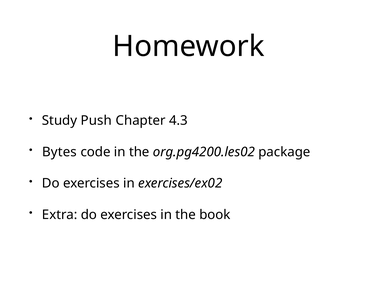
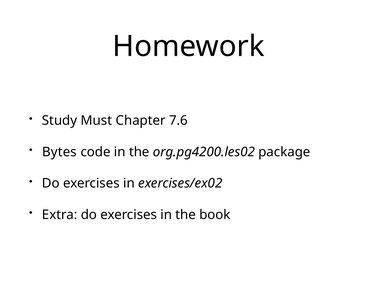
Push: Push -> Must
4.3: 4.3 -> 7.6
